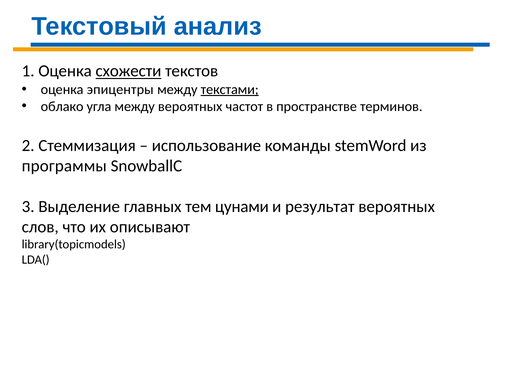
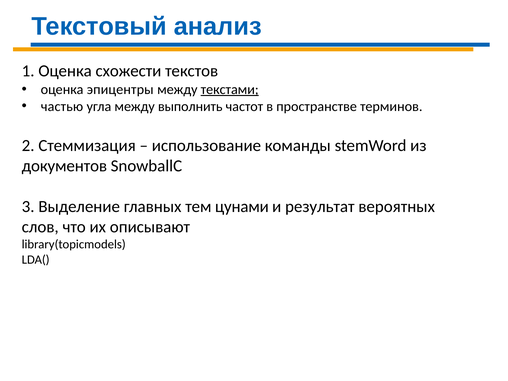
схожести underline: present -> none
облако: облако -> частью
между вероятных: вероятных -> выполнить
программы: программы -> документов
